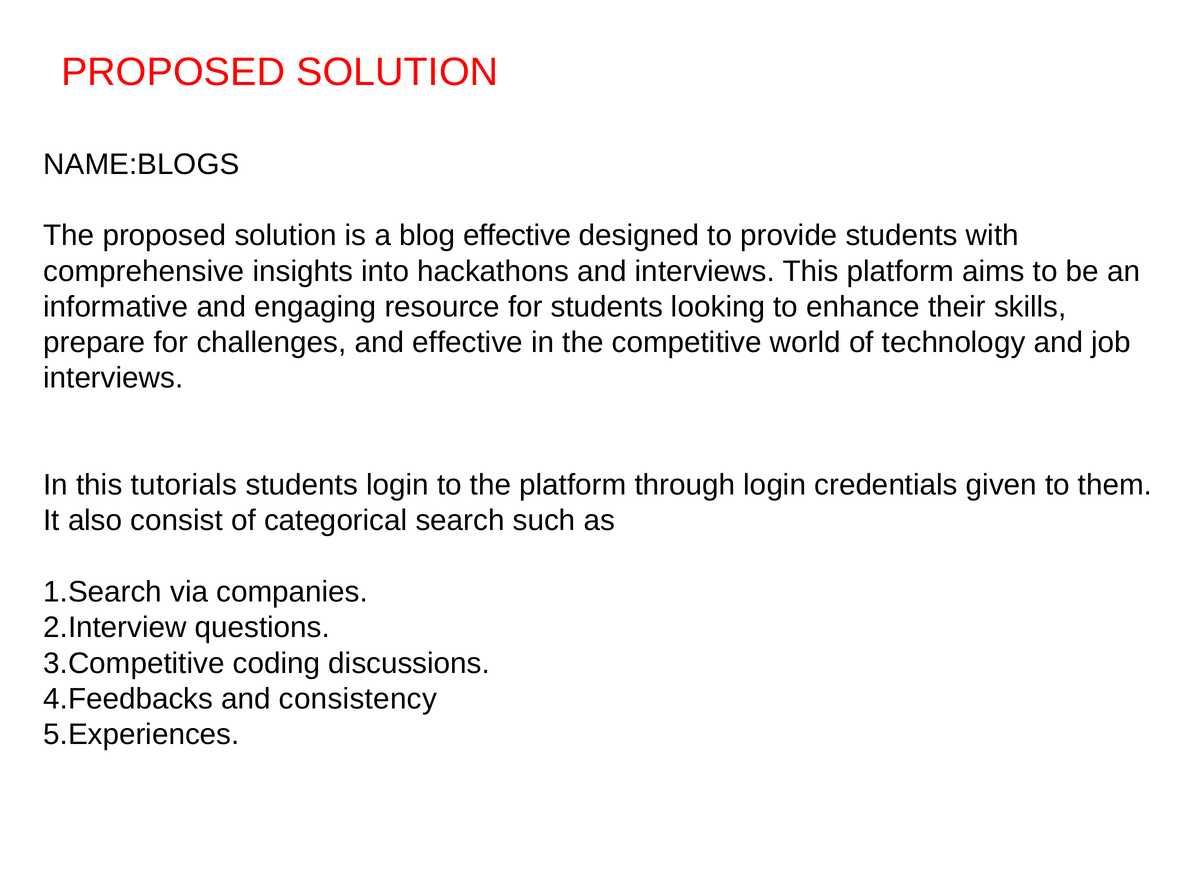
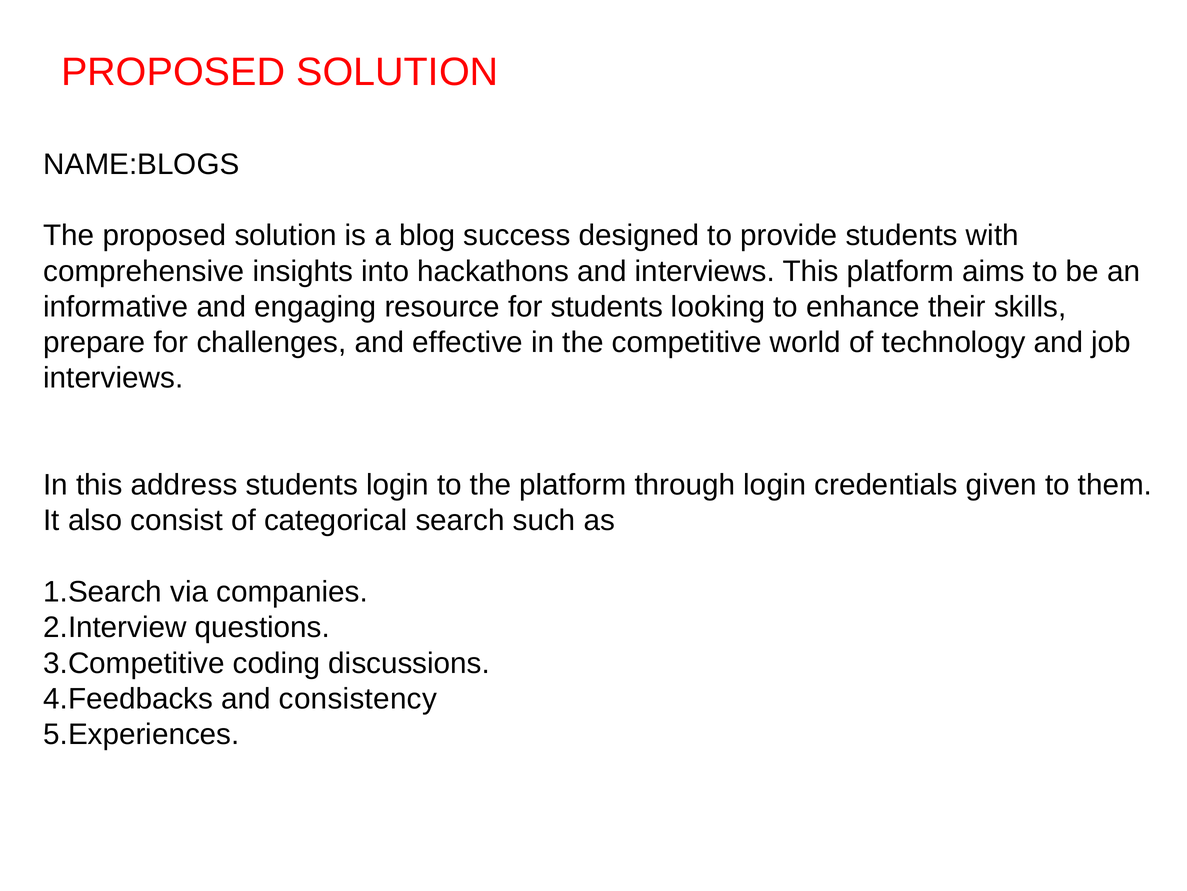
blog effective: effective -> success
tutorials: tutorials -> address
